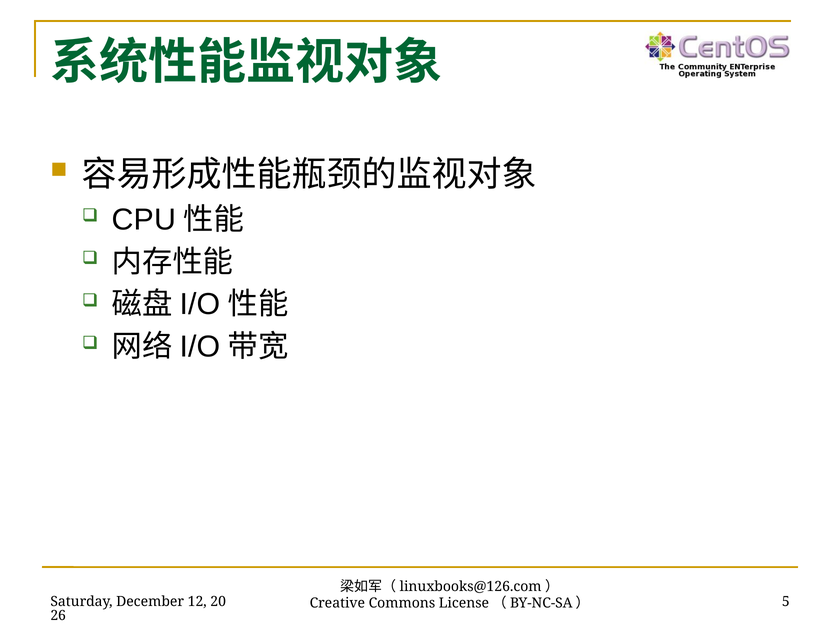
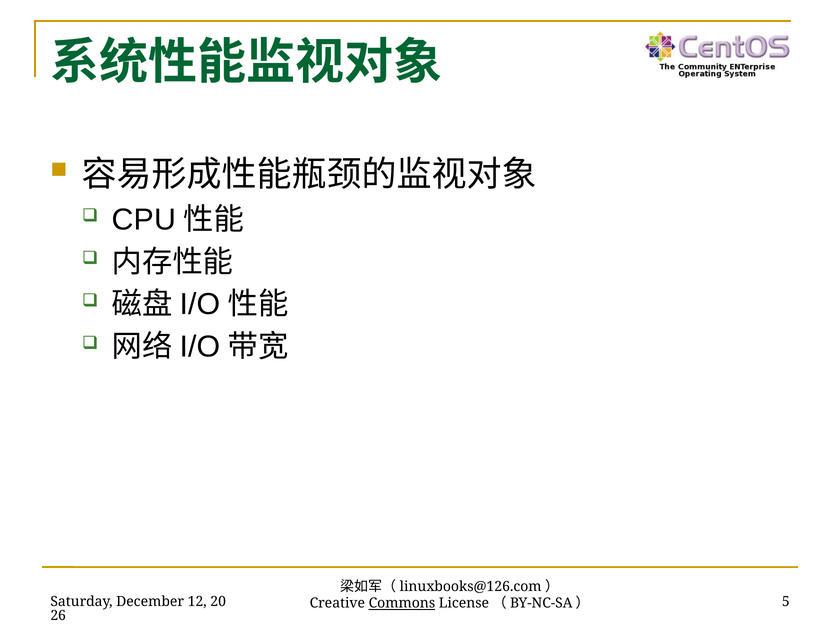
Commons underline: none -> present
